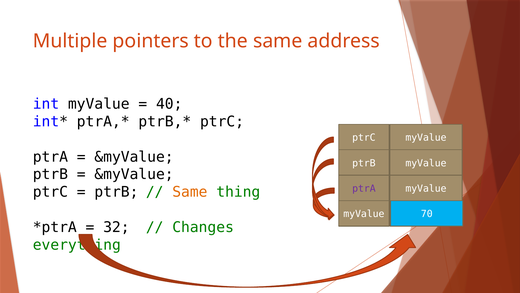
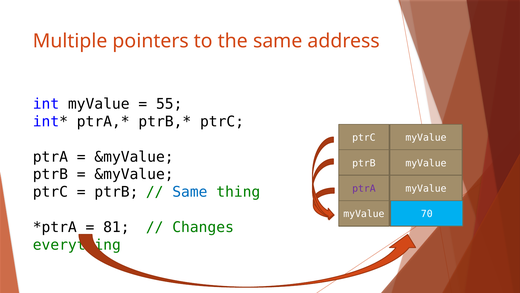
40: 40 -> 55
Same at (190, 192) colour: orange -> blue
32: 32 -> 81
